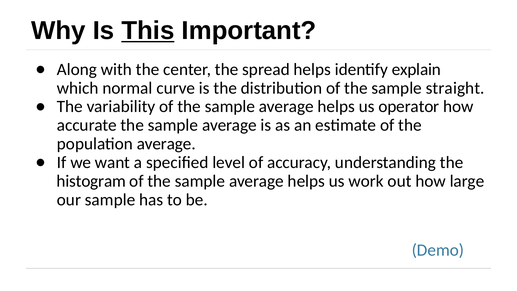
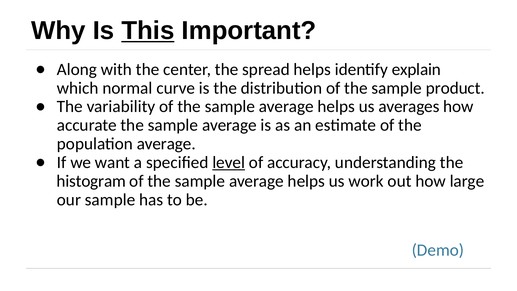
straight: straight -> product
operator: operator -> averages
level underline: none -> present
